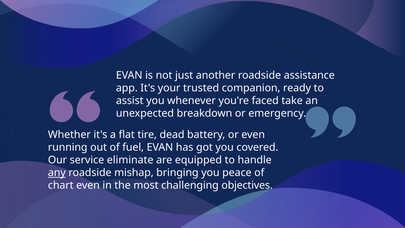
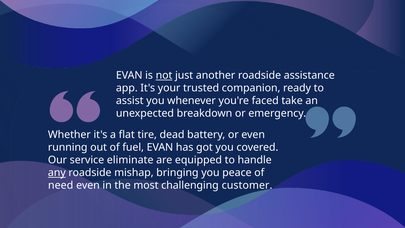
not underline: none -> present
chart: chart -> need
objectives: objectives -> customer
